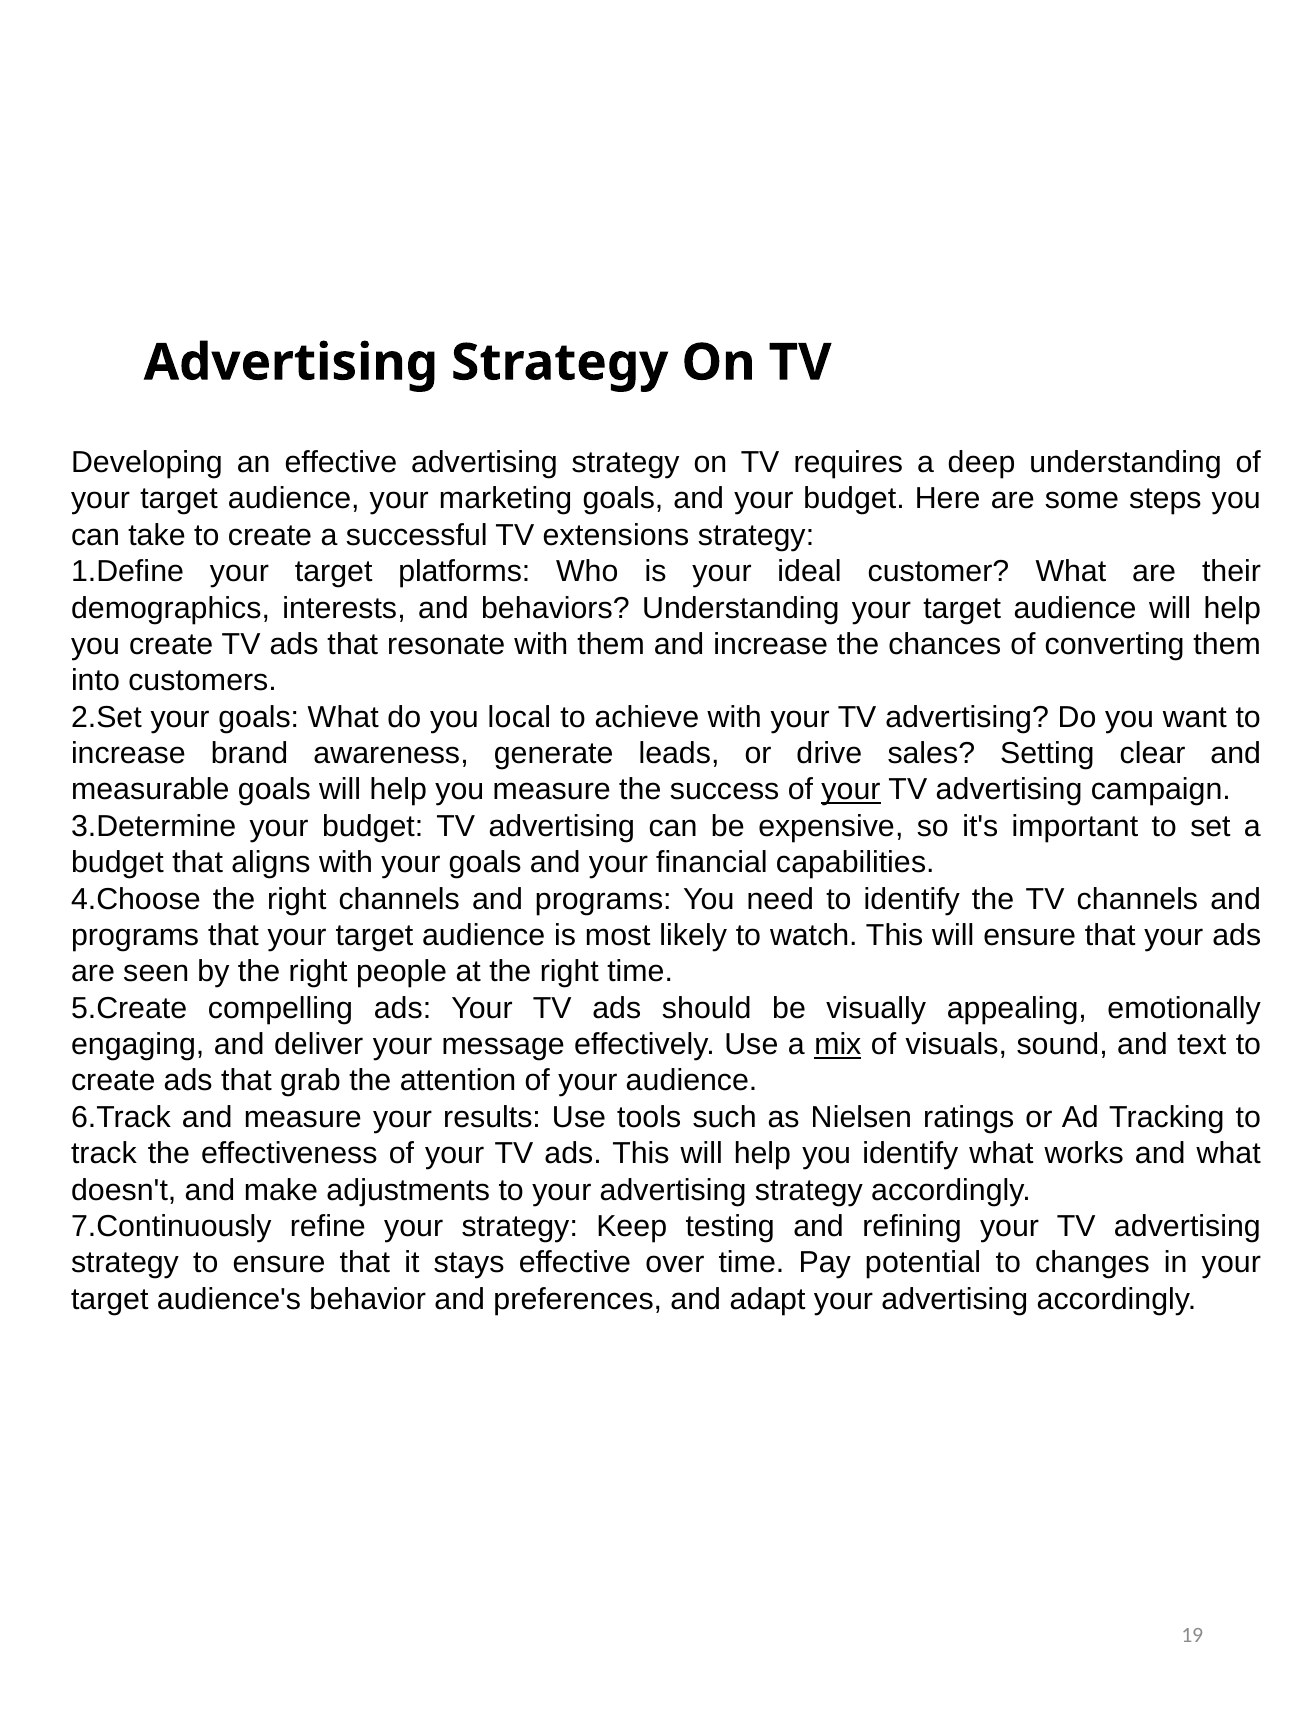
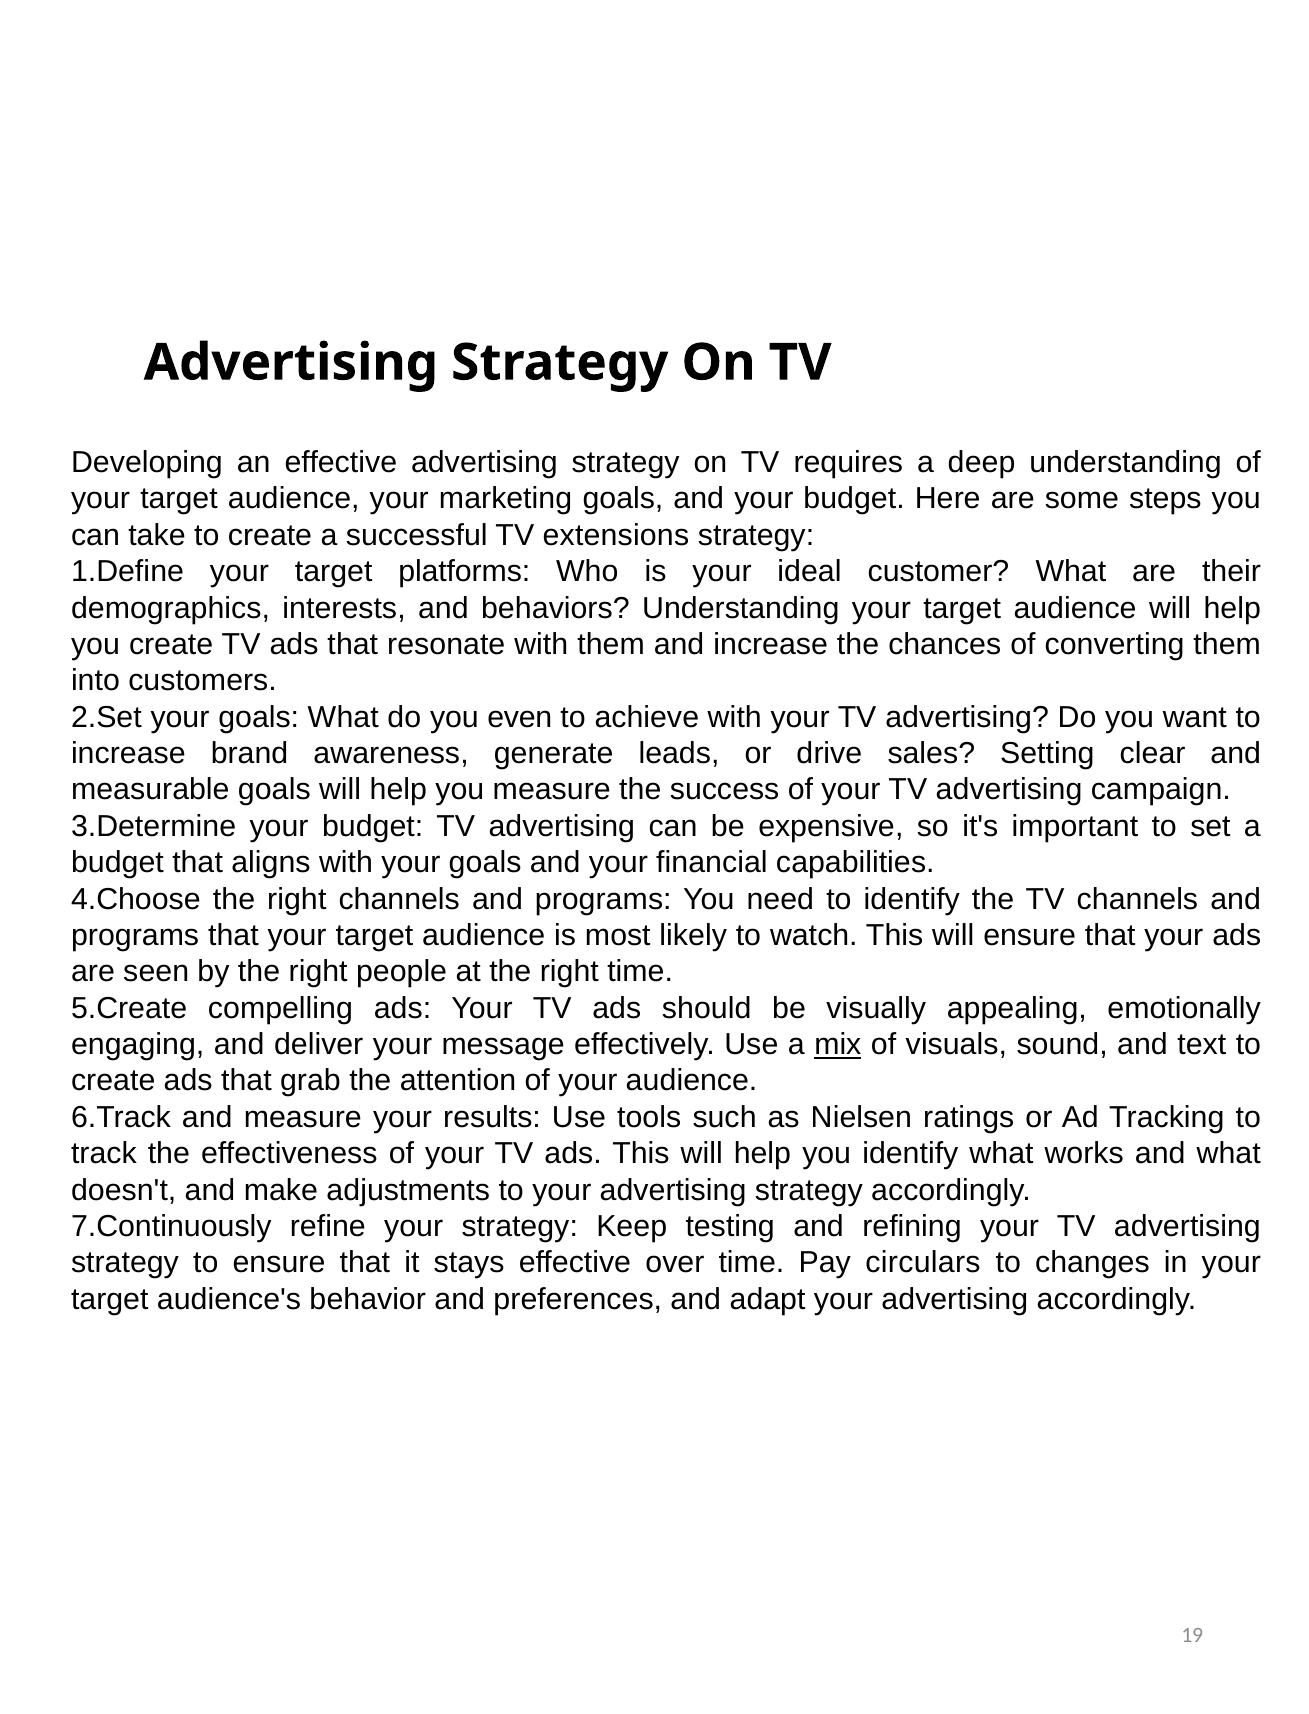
local: local -> even
your at (851, 790) underline: present -> none
potential: potential -> circulars
